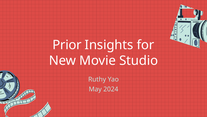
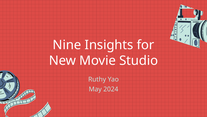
Prior: Prior -> Nine
